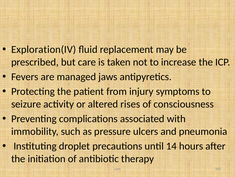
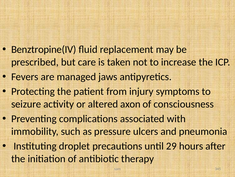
Exploration(IV: Exploration(IV -> Benztropine(IV
rises: rises -> axon
14: 14 -> 29
